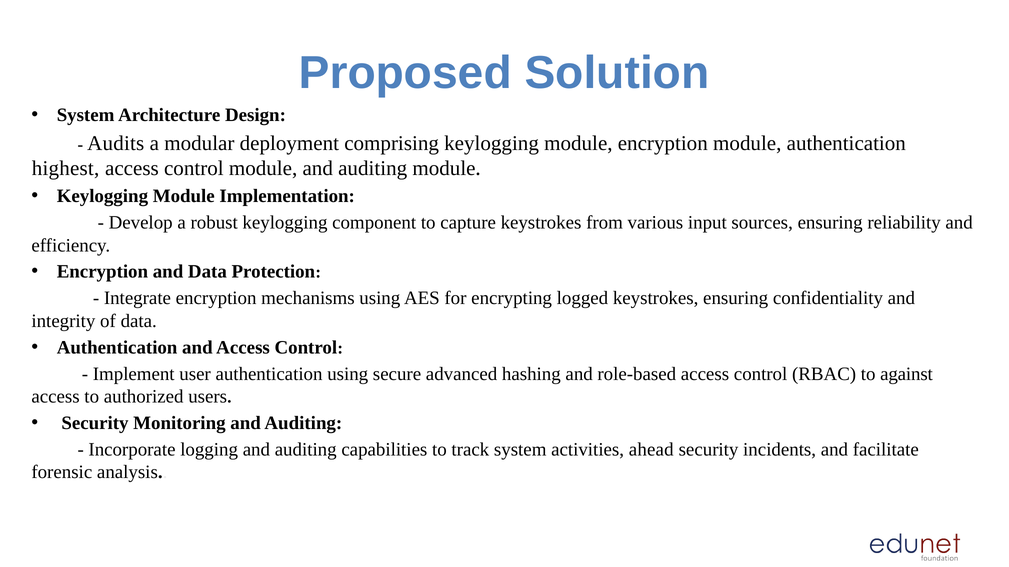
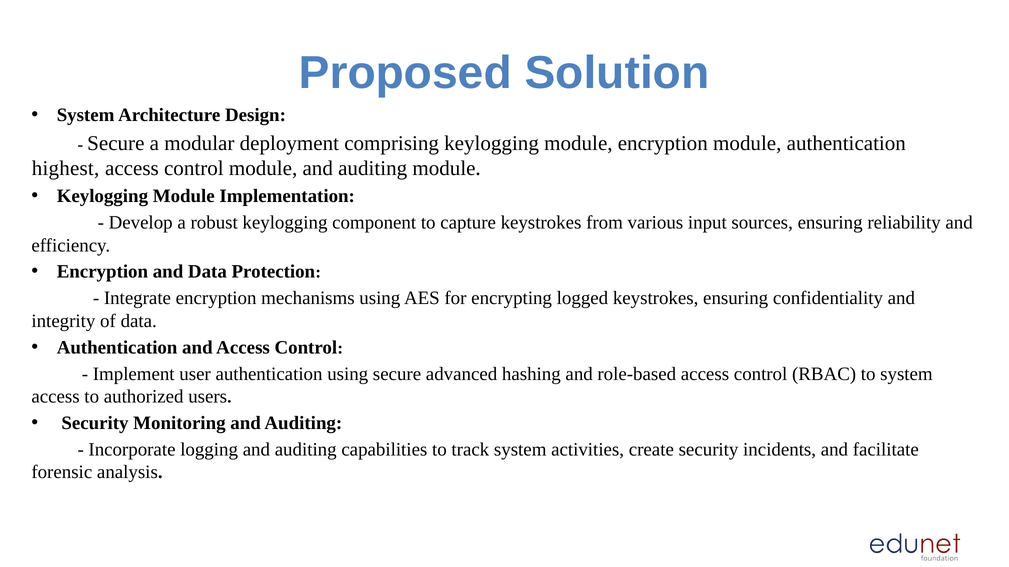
Audits at (116, 143): Audits -> Secure
to against: against -> system
ahead: ahead -> create
